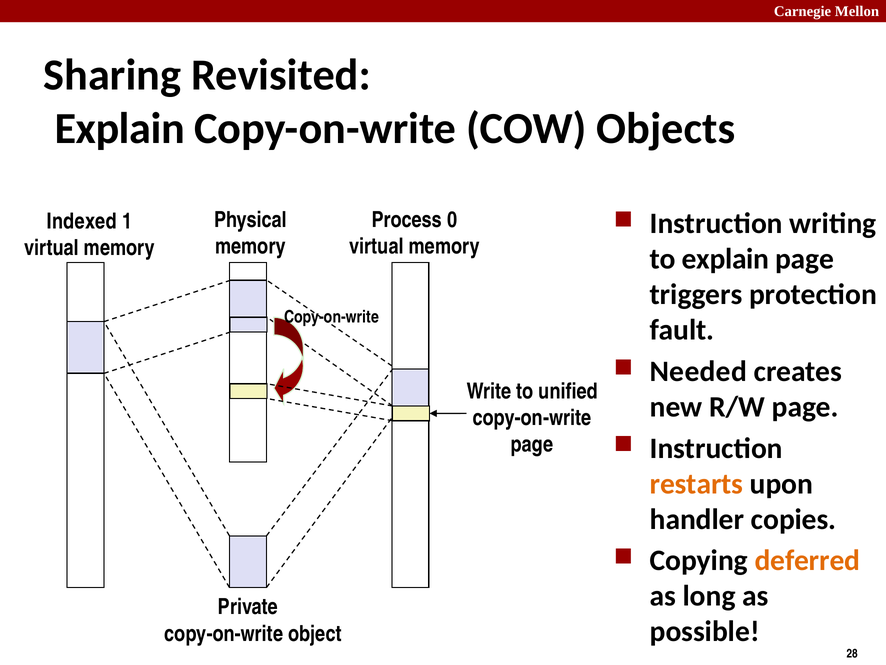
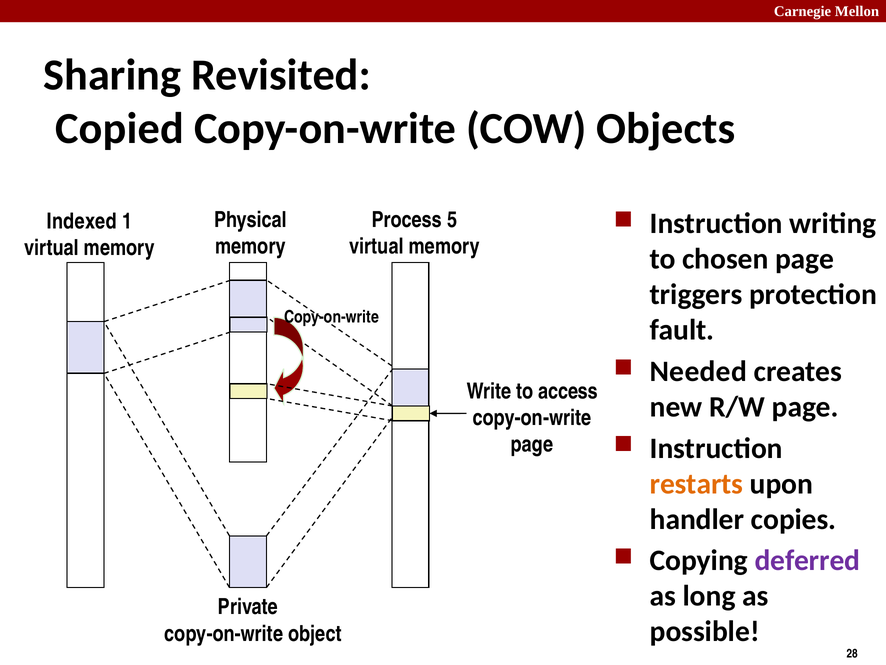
Explain at (120, 128): Explain -> Copied
0: 0 -> 5
to explain: explain -> chosen
unified: unified -> access
deferred colour: orange -> purple
